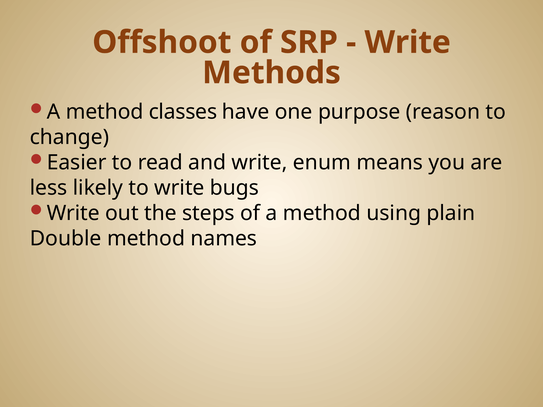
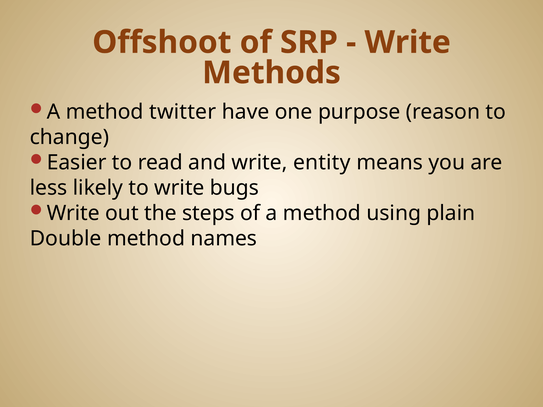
classes: classes -> twitter
enum: enum -> entity
